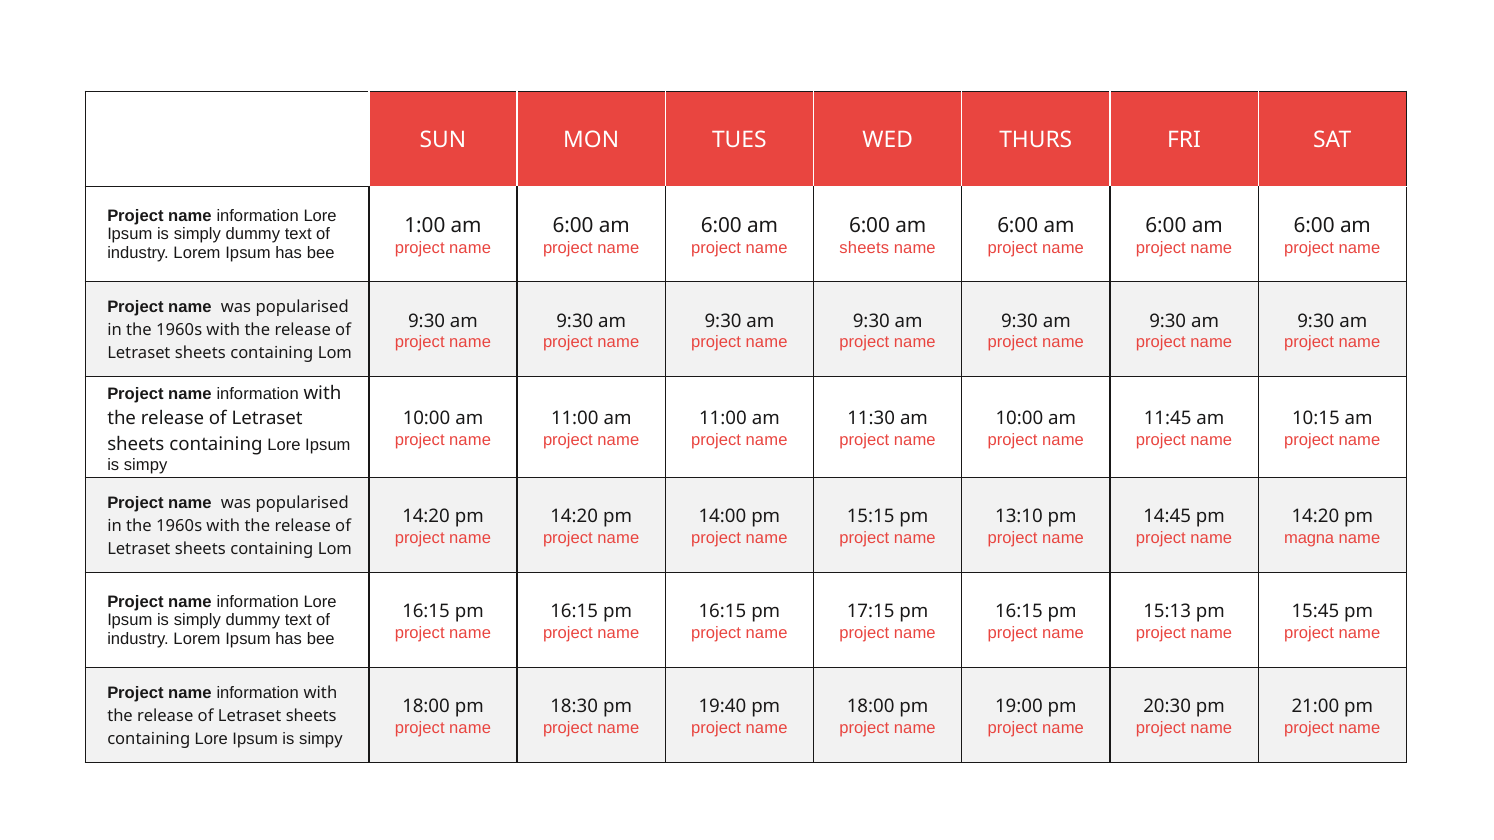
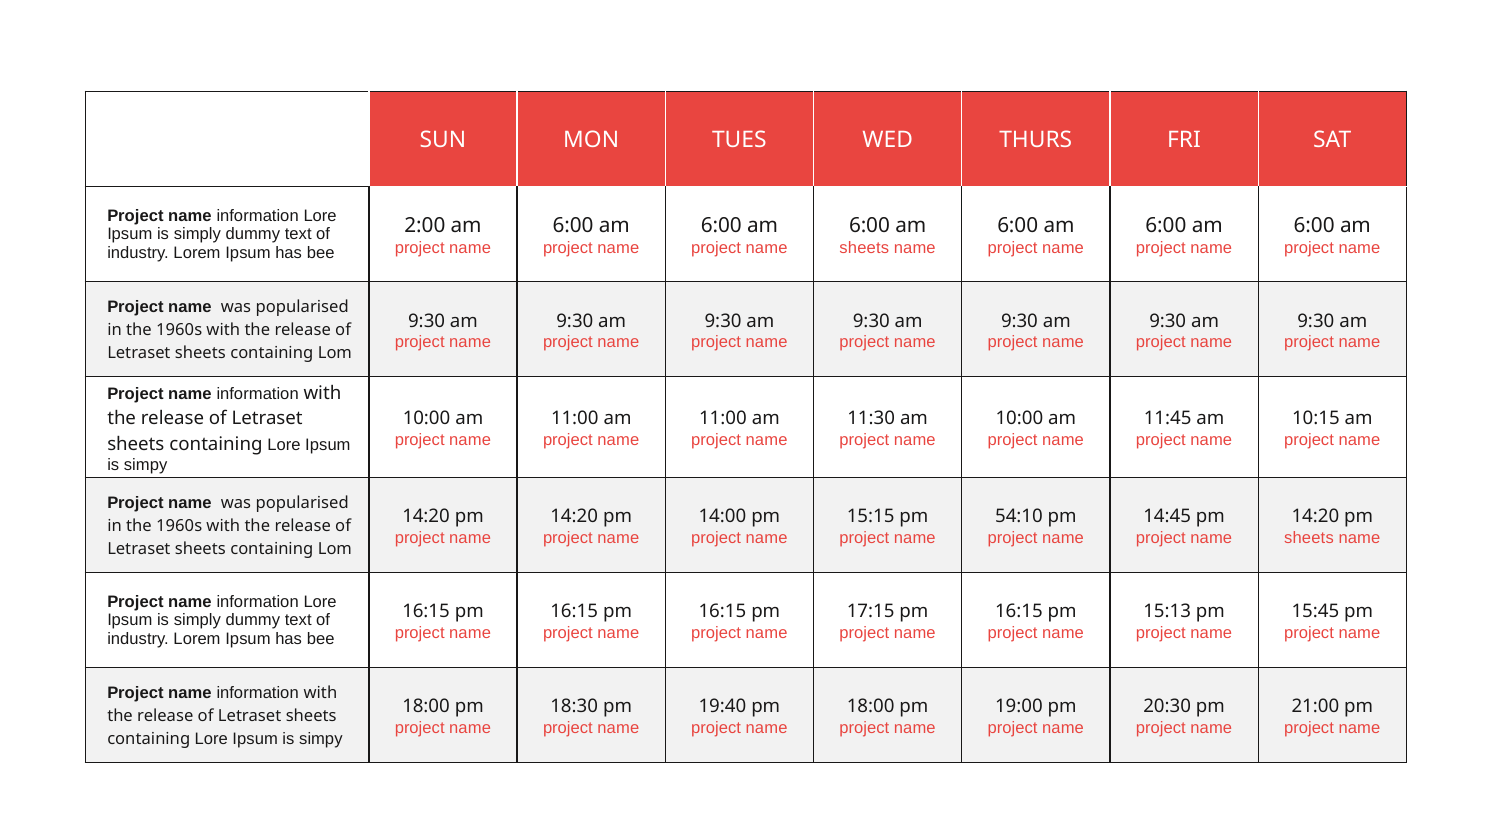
1:00: 1:00 -> 2:00
13:10: 13:10 -> 54:10
magna at (1309, 538): magna -> sheets
